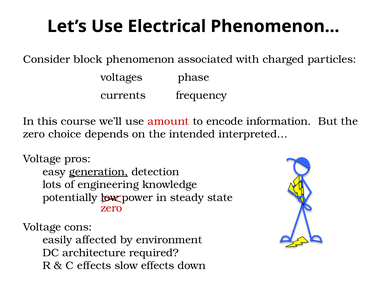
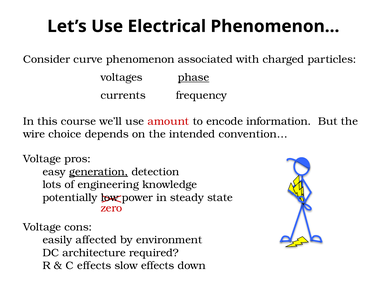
block: block -> curve
phase underline: none -> present
zero at (34, 134): zero -> wire
interpreted…: interpreted… -> convention…
